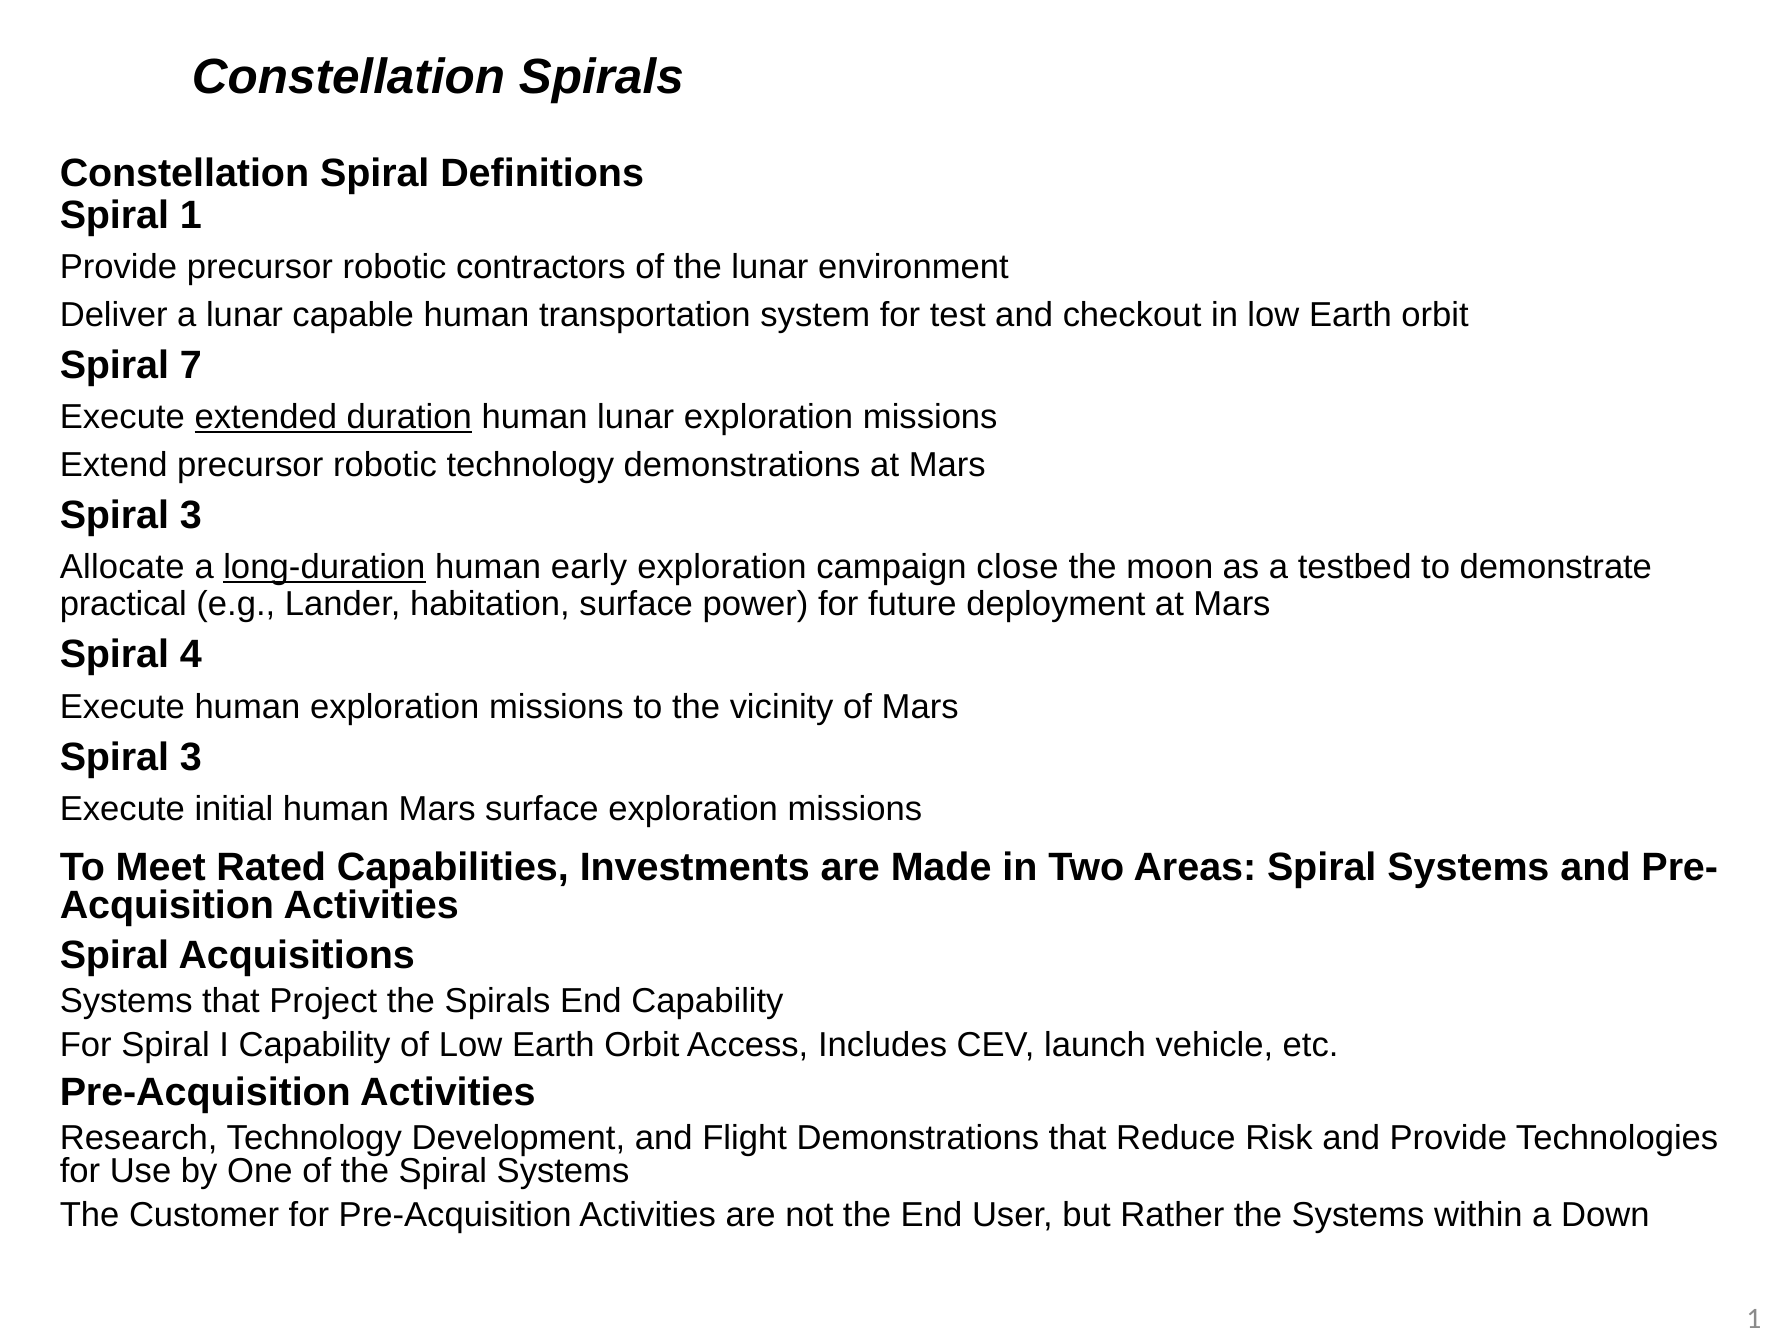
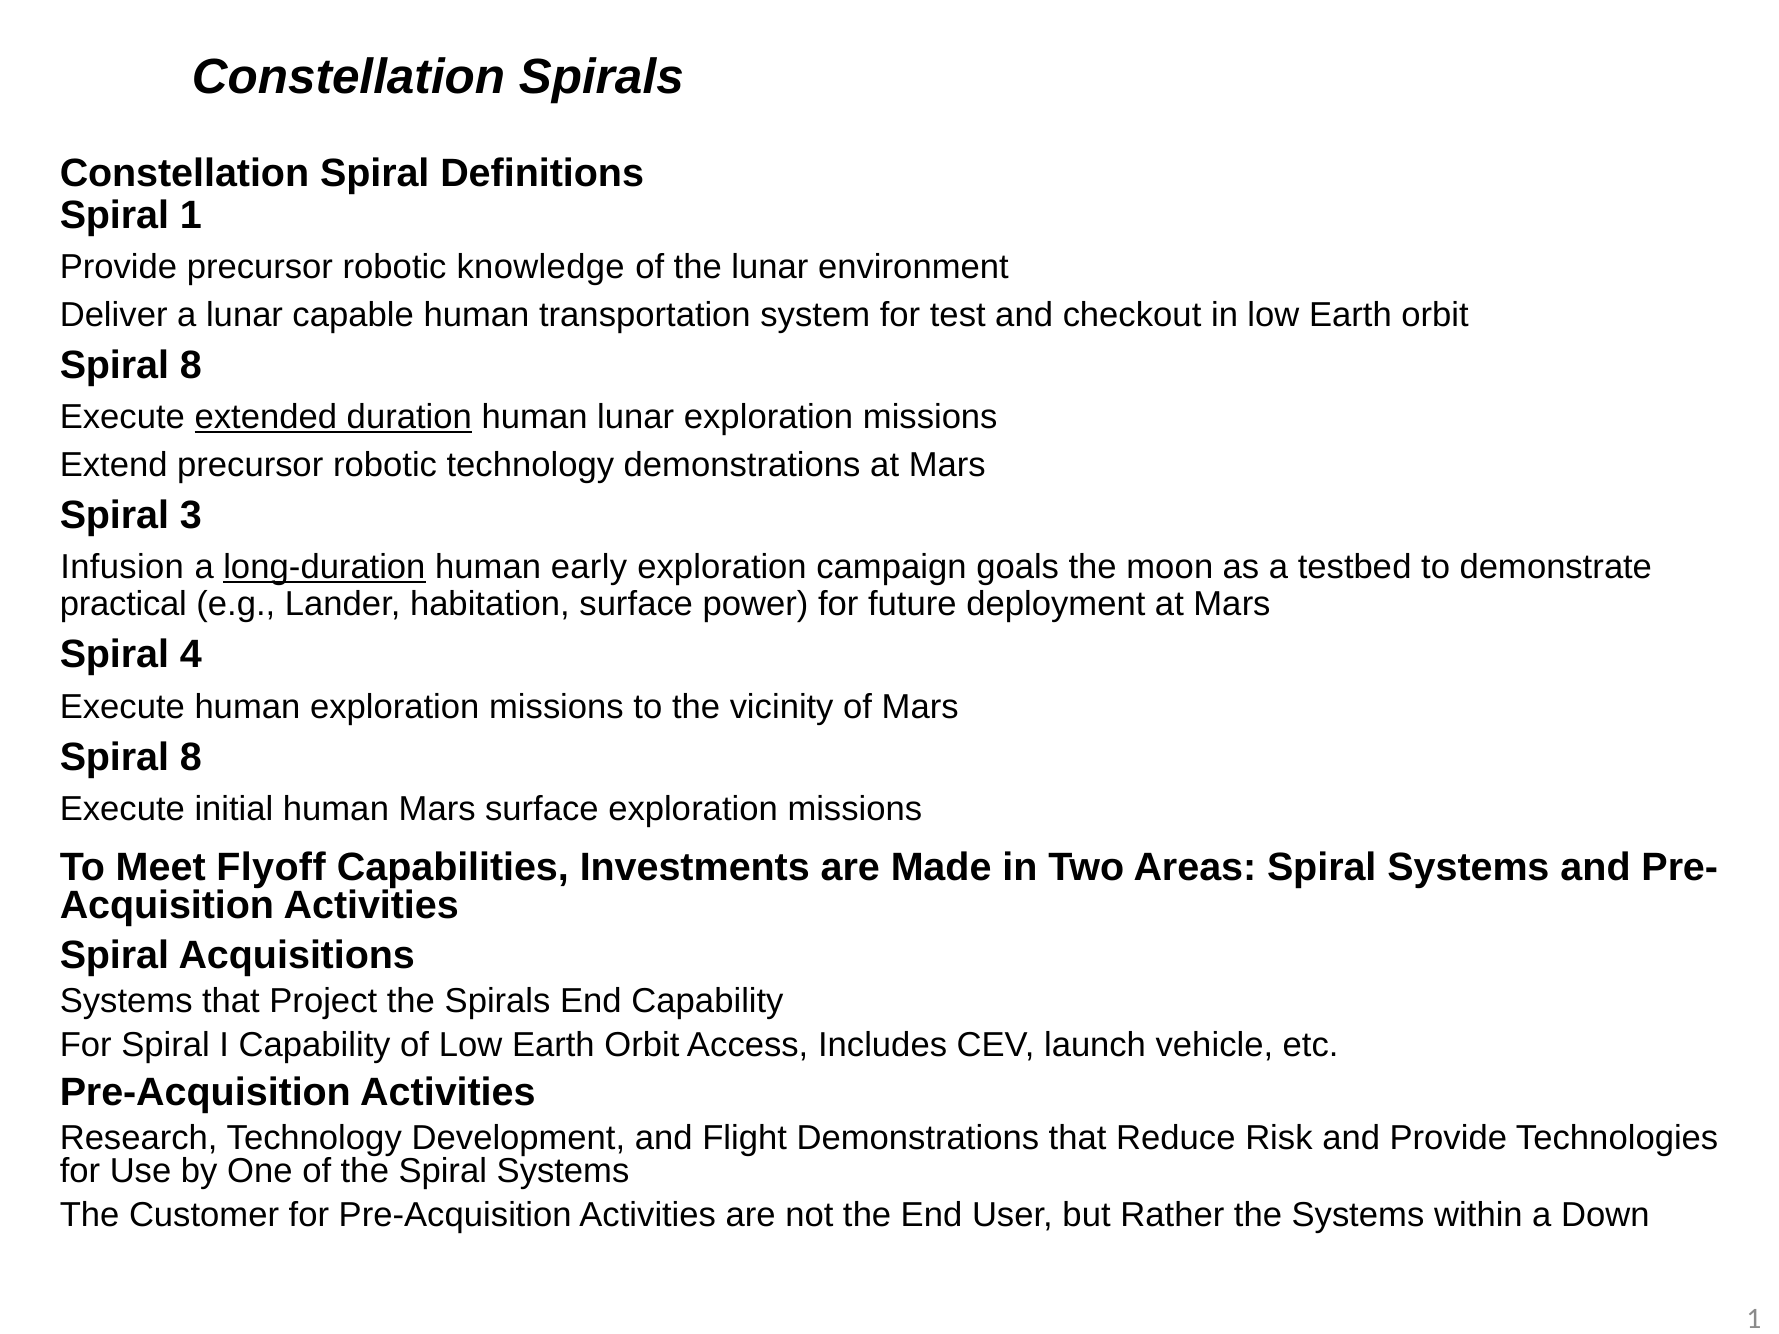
contractors: contractors -> knowledge
7 at (191, 365): 7 -> 8
Allocate: Allocate -> Infusion
close: close -> goals
3 at (191, 757): 3 -> 8
Rated: Rated -> Flyoff
